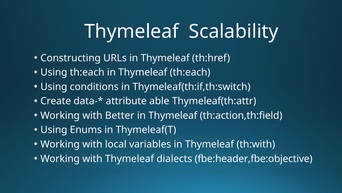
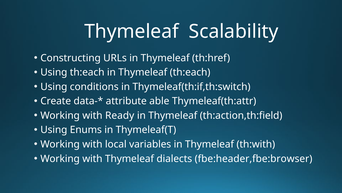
Better: Better -> Ready
fbe:header,fbe:objective: fbe:header,fbe:objective -> fbe:header,fbe:browser
